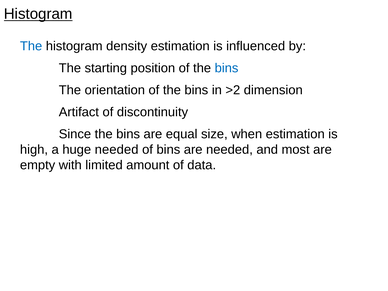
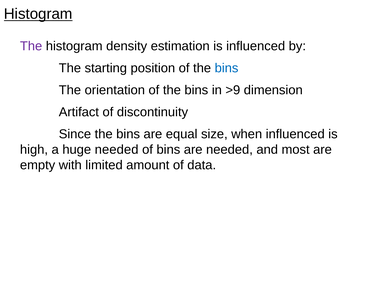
The at (31, 46) colour: blue -> purple
>2: >2 -> >9
when estimation: estimation -> influenced
